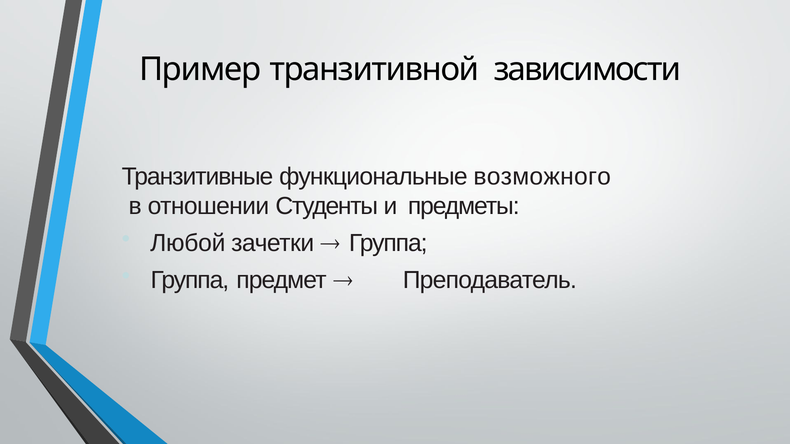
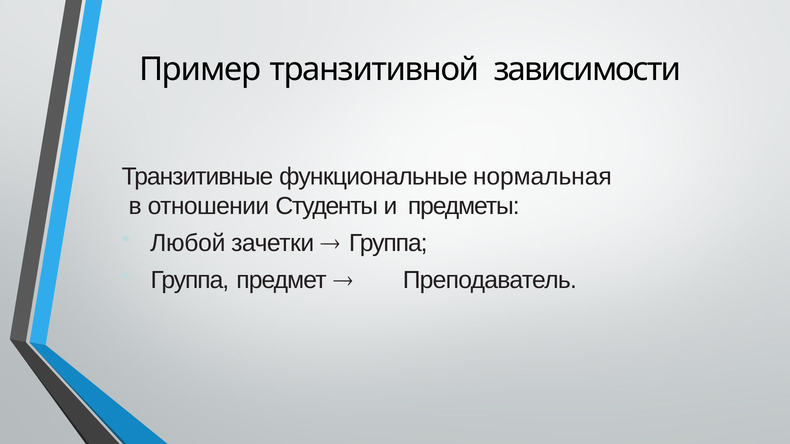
возможного: возможного -> нормальная
